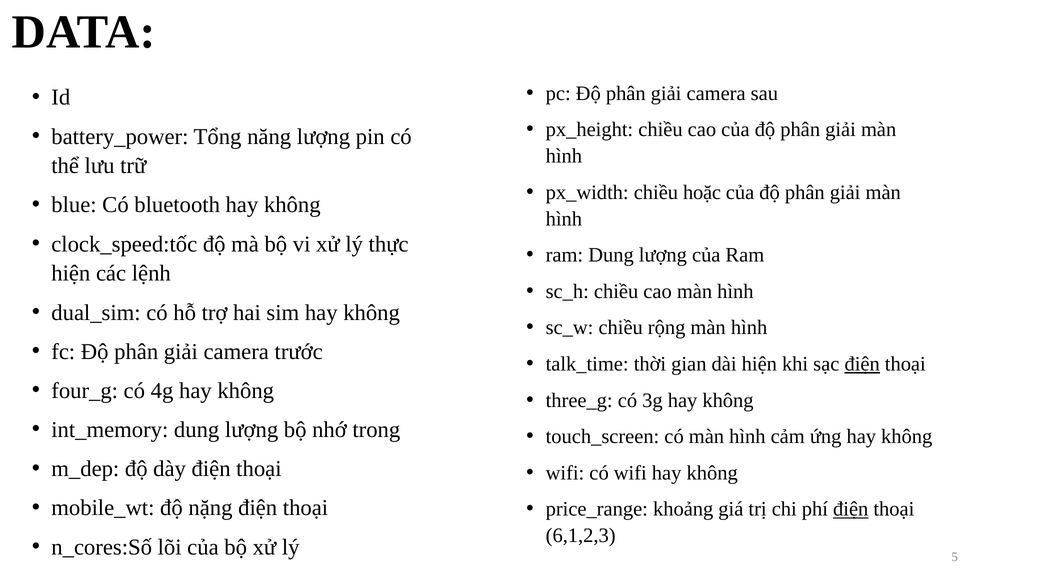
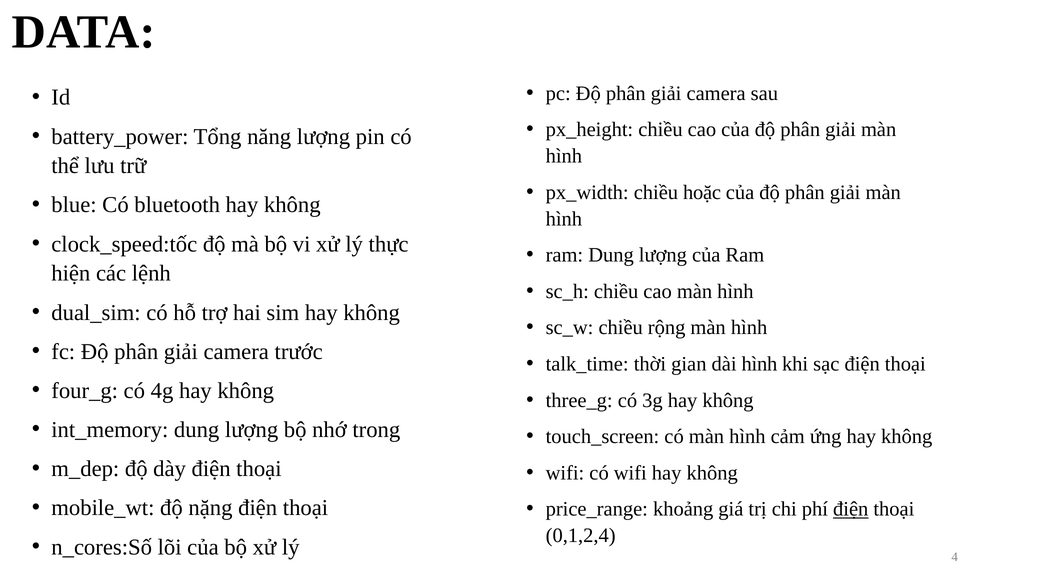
dài hiện: hiện -> hình
điện at (862, 364) underline: present -> none
6,1,2,3: 6,1,2,3 -> 0,1,2,4
5: 5 -> 4
